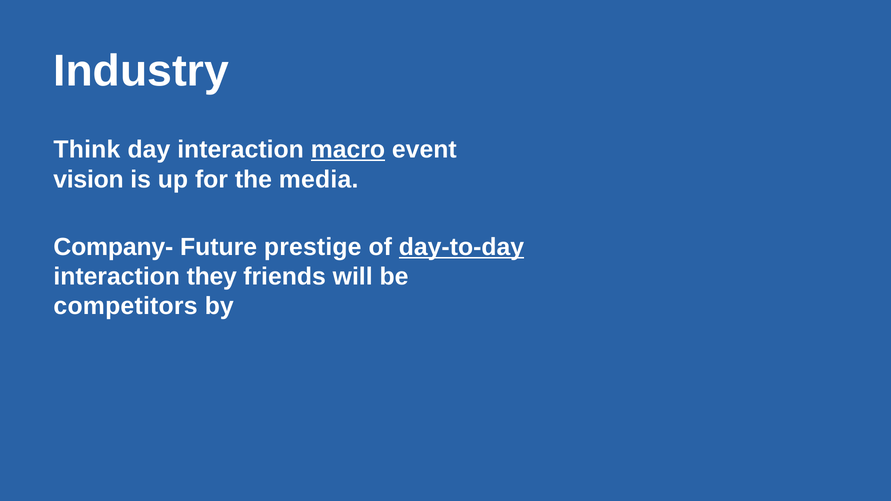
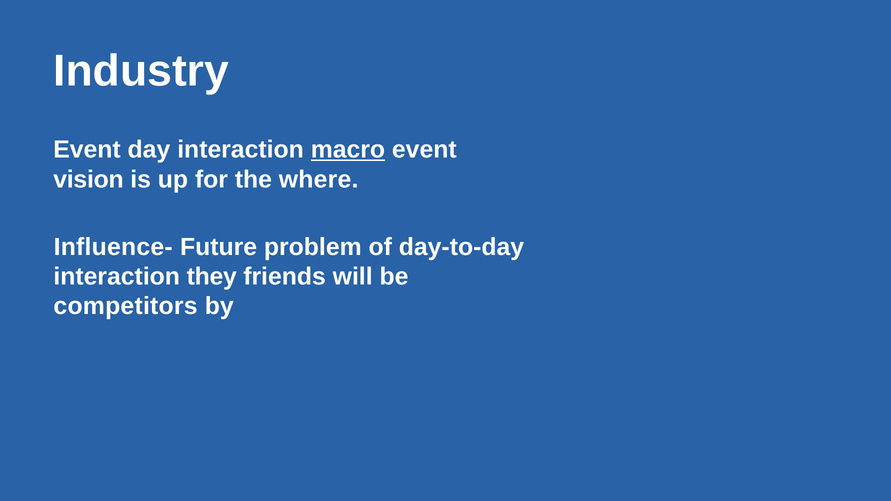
Think at (87, 150): Think -> Event
media: media -> where
Company-: Company- -> Influence-
prestige: prestige -> problem
day-to-day underline: present -> none
